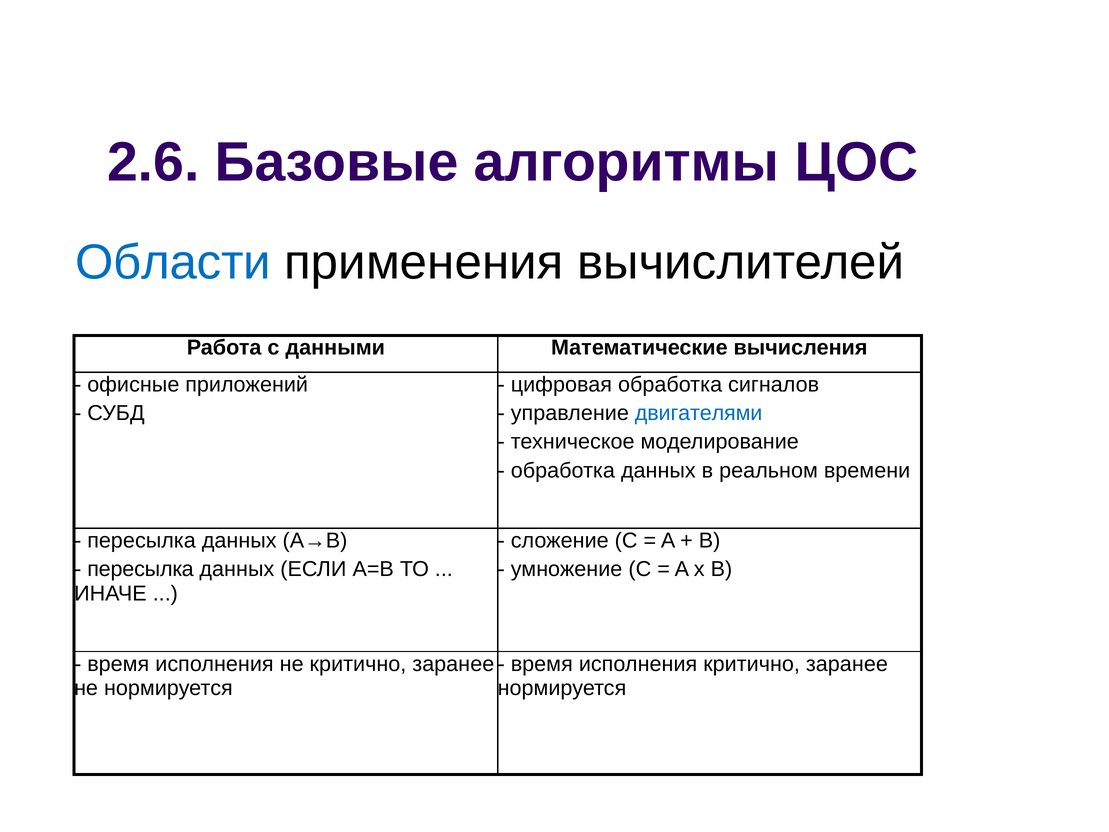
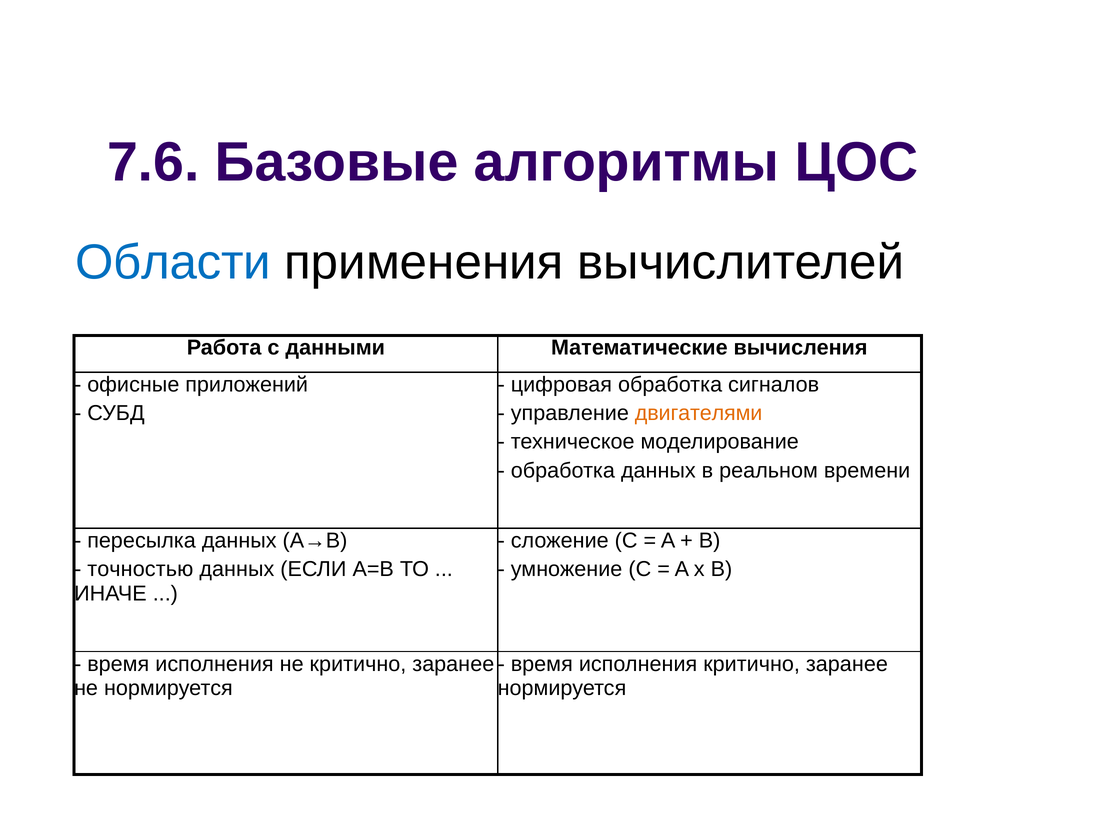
2.6: 2.6 -> 7.6
двигателями colour: blue -> orange
пересылка at (140, 569): пересылка -> точностью
